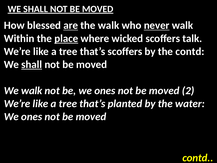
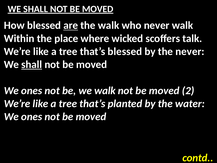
never at (157, 25) underline: present -> none
place underline: present -> none
that’s scoffers: scoffers -> blessed
the contd: contd -> never
walk at (32, 90): walk -> ones
be we ones: ones -> walk
